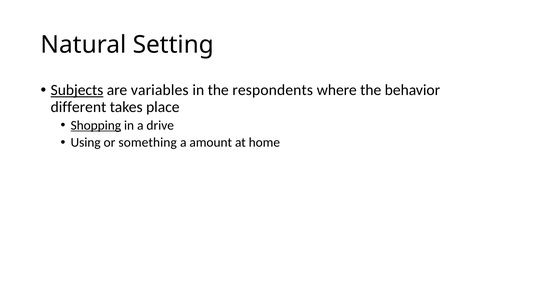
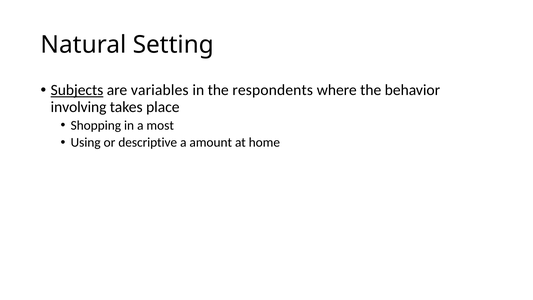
different: different -> involving
Shopping underline: present -> none
drive: drive -> most
something: something -> descriptive
